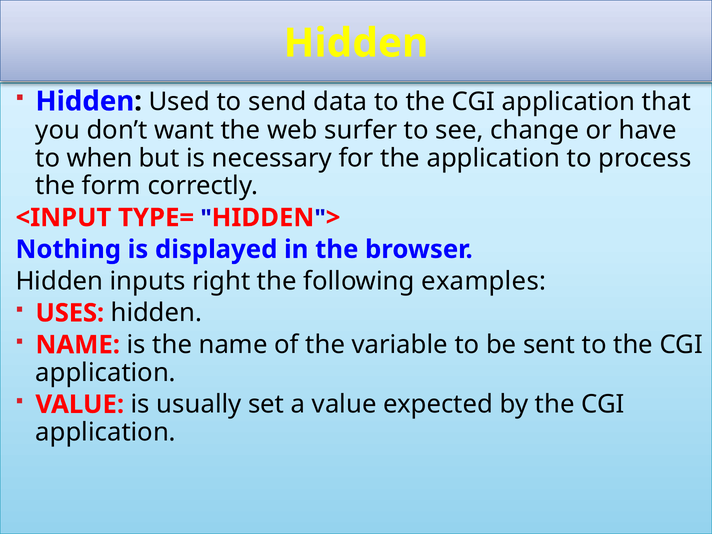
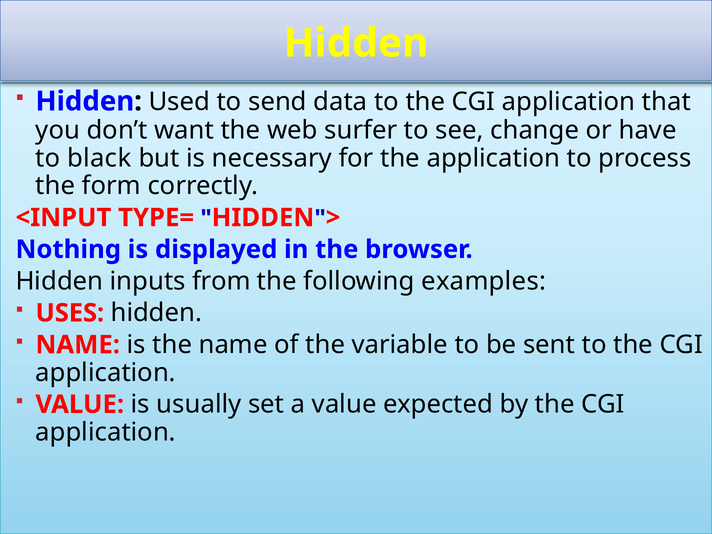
when: when -> black
right: right -> from
